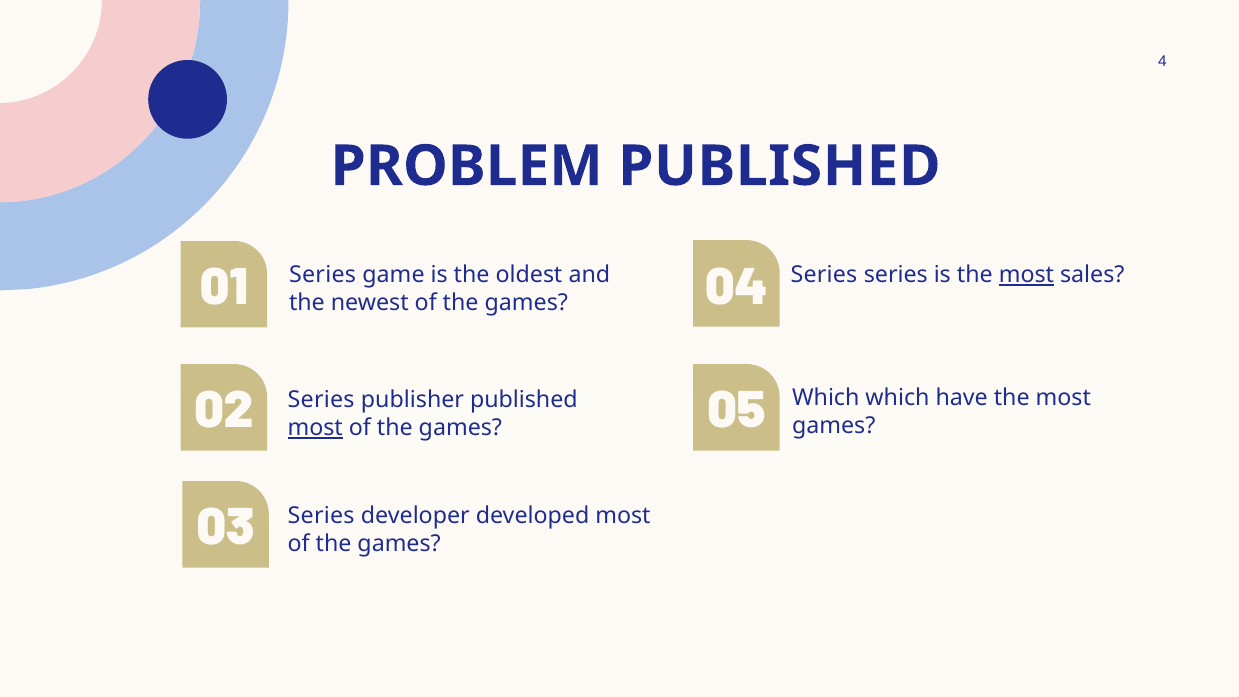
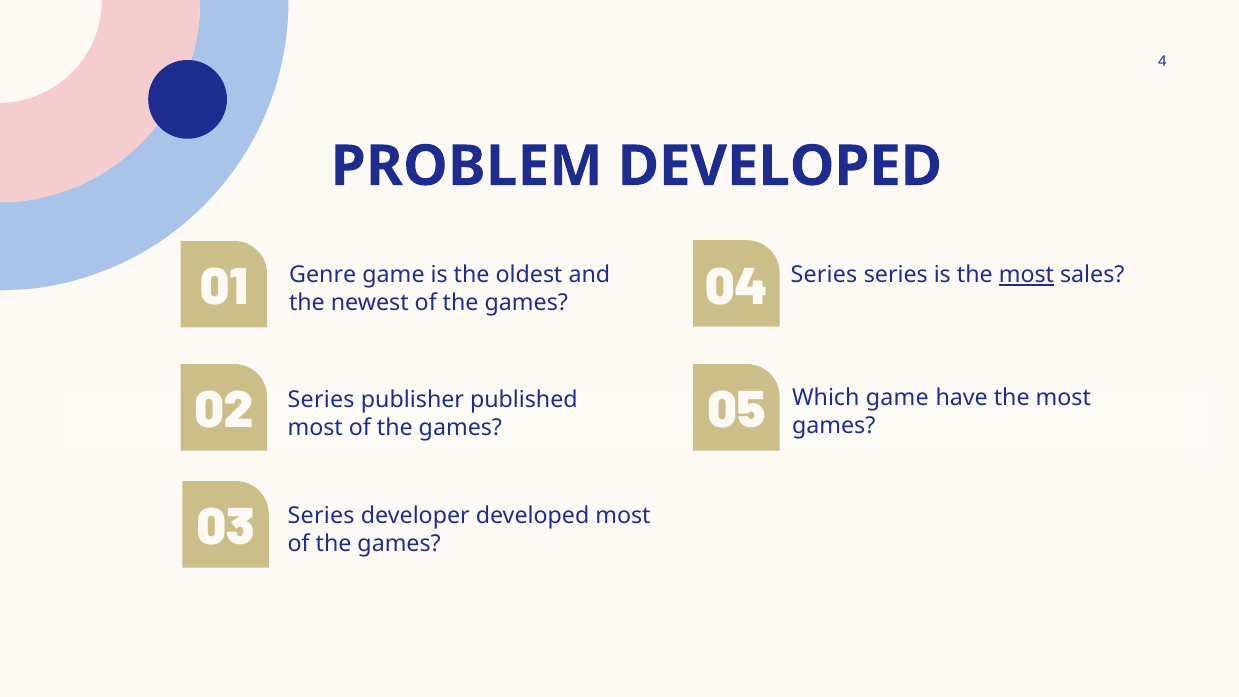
PROBLEM PUBLISHED: PUBLISHED -> DEVELOPED
Series at (323, 274): Series -> Genre
Which which: which -> game
most at (315, 428) underline: present -> none
